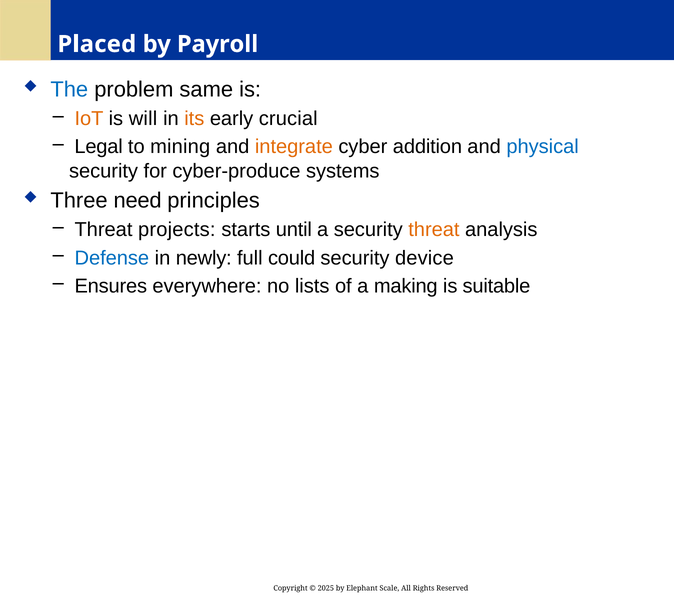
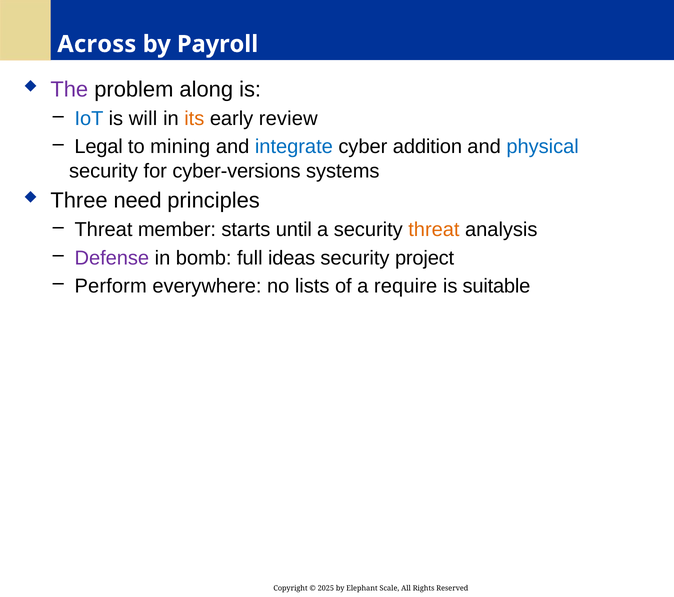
Placed: Placed -> Across
The colour: blue -> purple
same: same -> along
IoT colour: orange -> blue
crucial: crucial -> review
integrate colour: orange -> blue
cyber-produce: cyber-produce -> cyber-versions
projects: projects -> member
Defense colour: blue -> purple
newly: newly -> bomb
could: could -> ideas
device: device -> project
Ensures: Ensures -> Perform
making: making -> require
